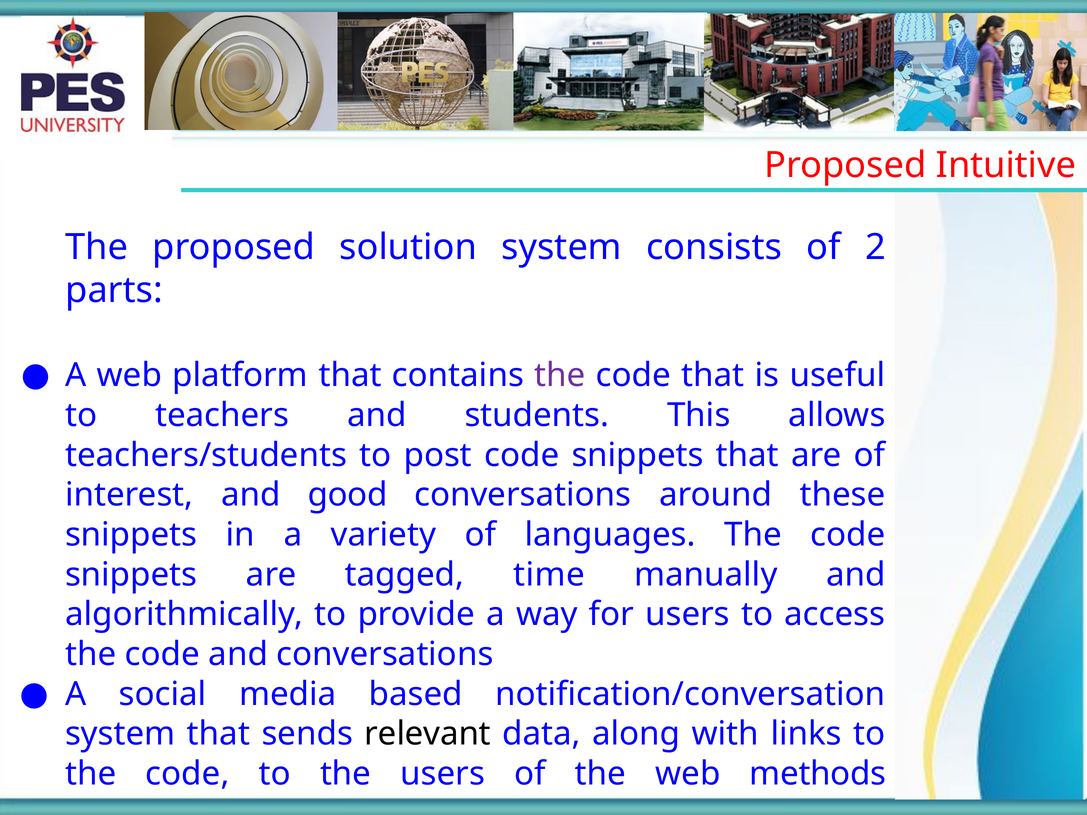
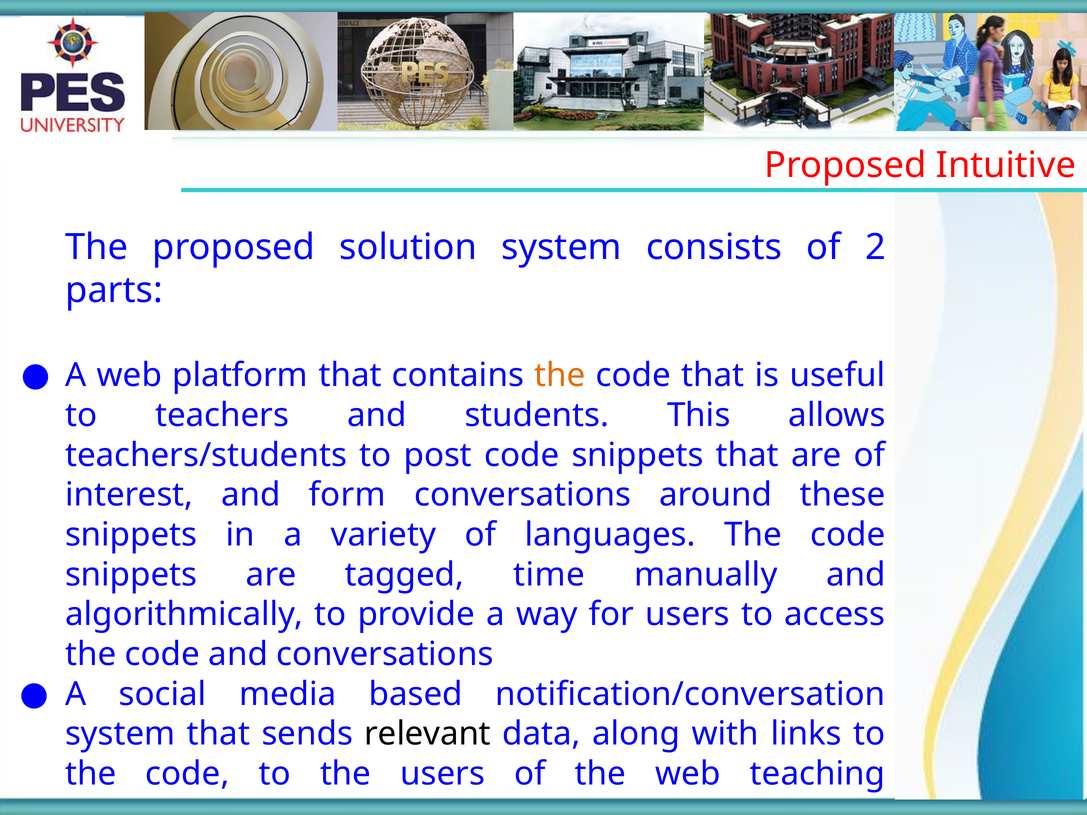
the at (560, 376) colour: purple -> orange
good: good -> form
methods: methods -> teaching
